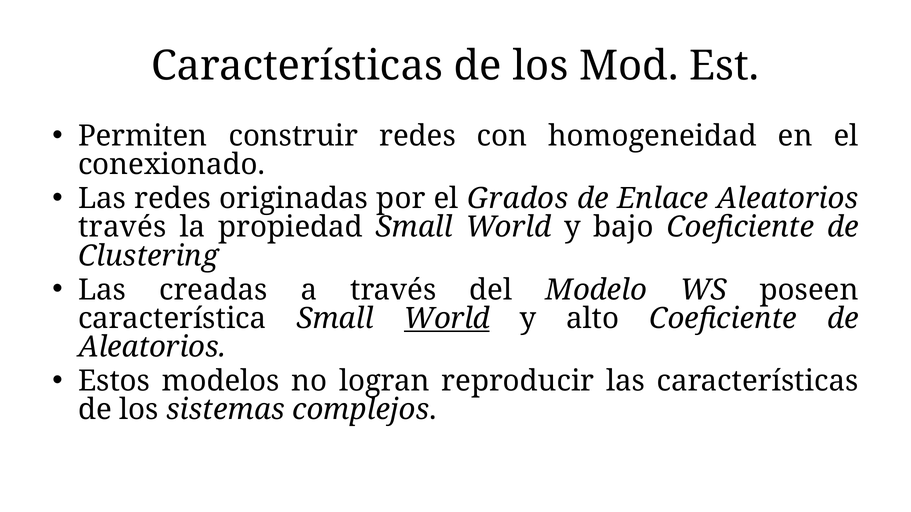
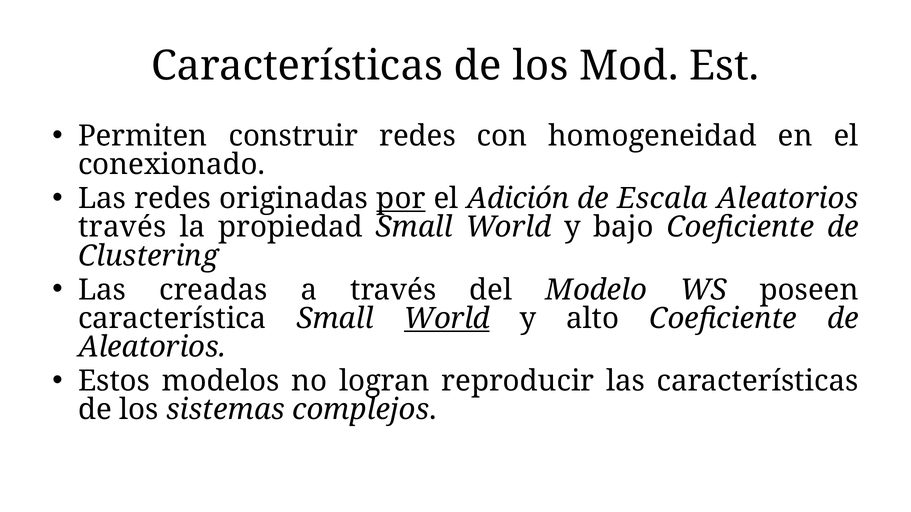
por underline: none -> present
Grados: Grados -> Adición
Enlace: Enlace -> Escala
